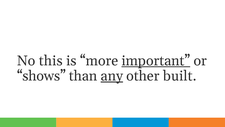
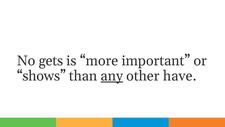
this: this -> gets
important underline: present -> none
built: built -> have
